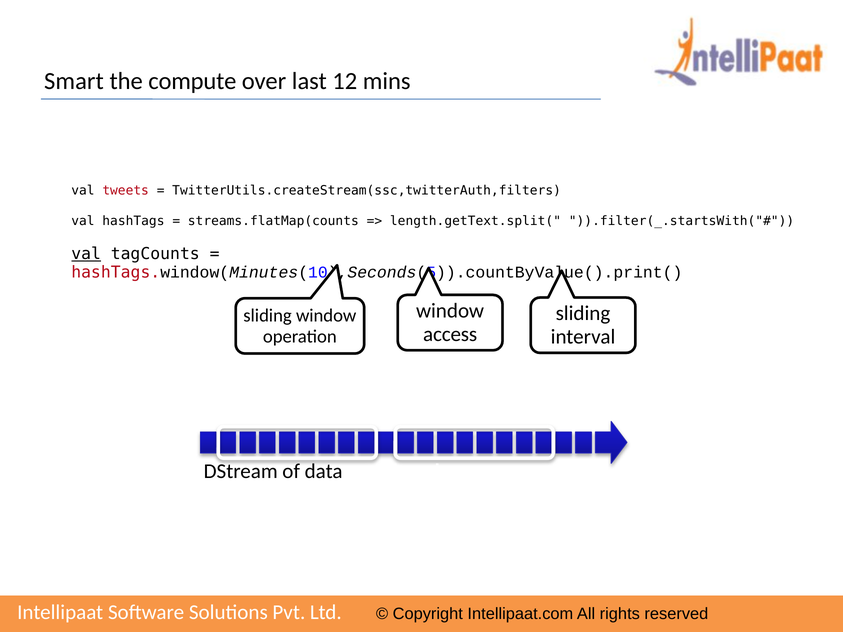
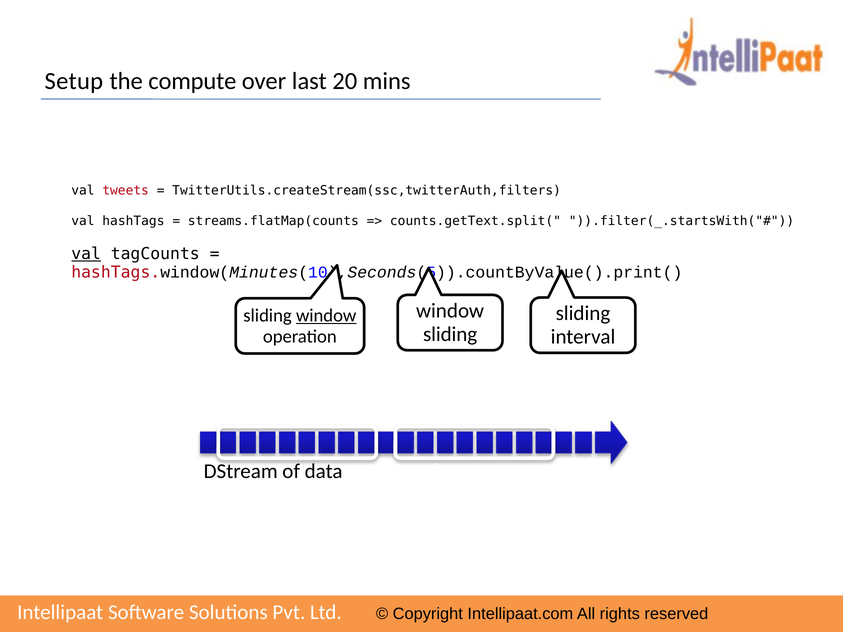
Smart: Smart -> Setup
12: 12 -> 20
length.getText.split(: length.getText.split( -> counts.getText.split(
window at (326, 316) underline: none -> present
access at (450, 335): access -> sliding
